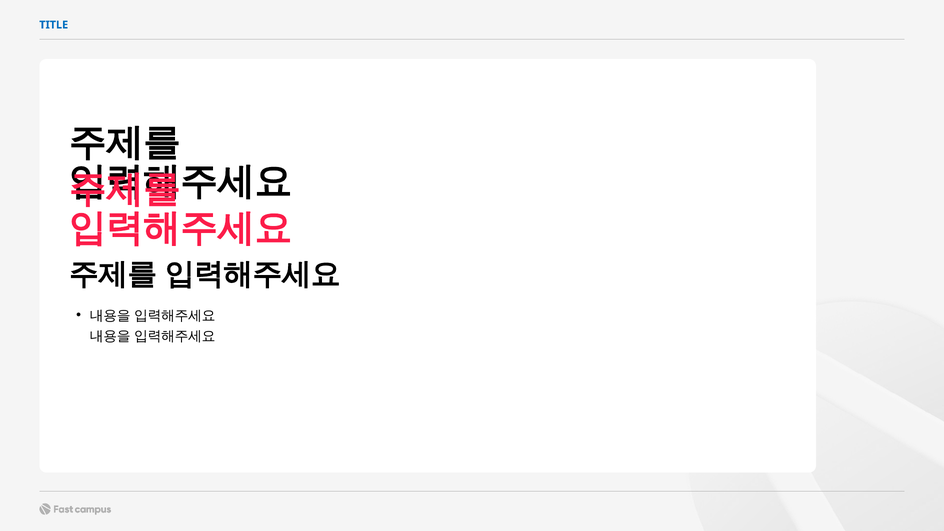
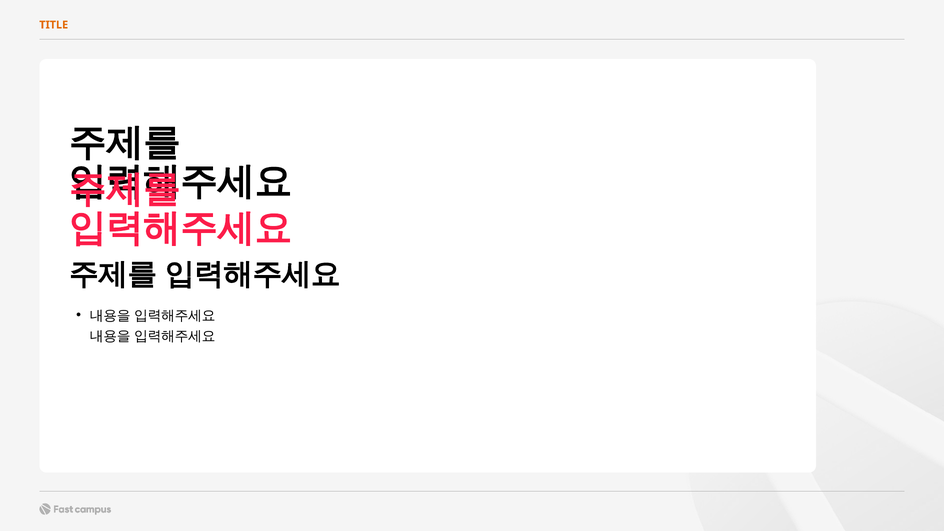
TITLE colour: blue -> orange
